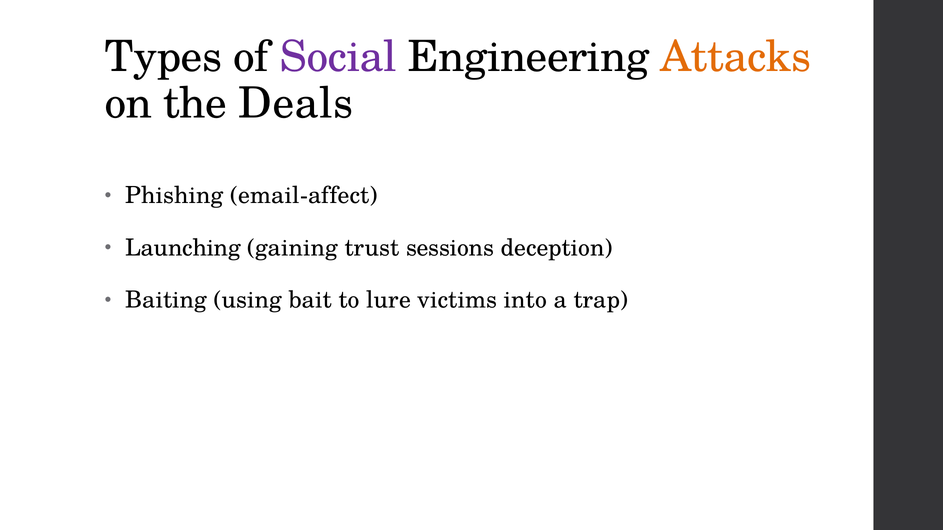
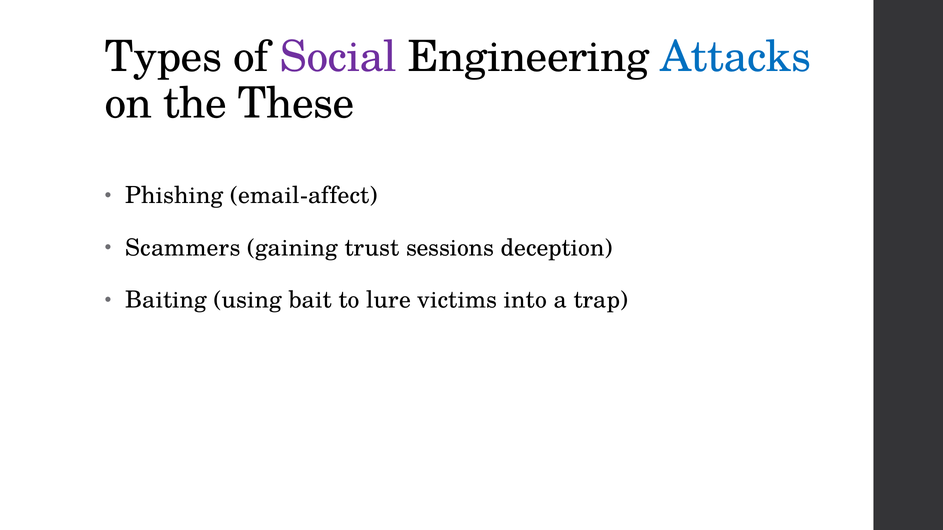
Attacks colour: orange -> blue
Deals: Deals -> These
Launching: Launching -> Scammers
